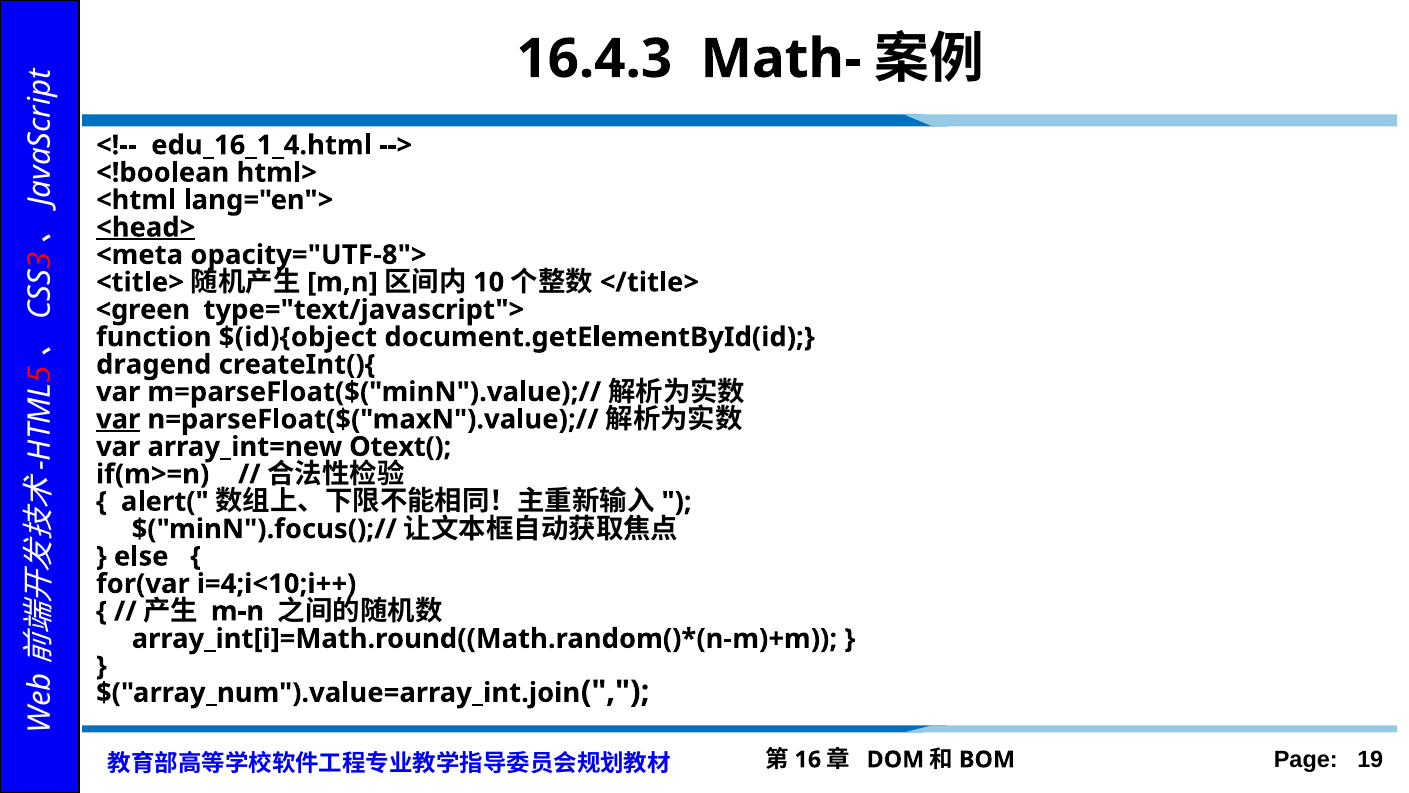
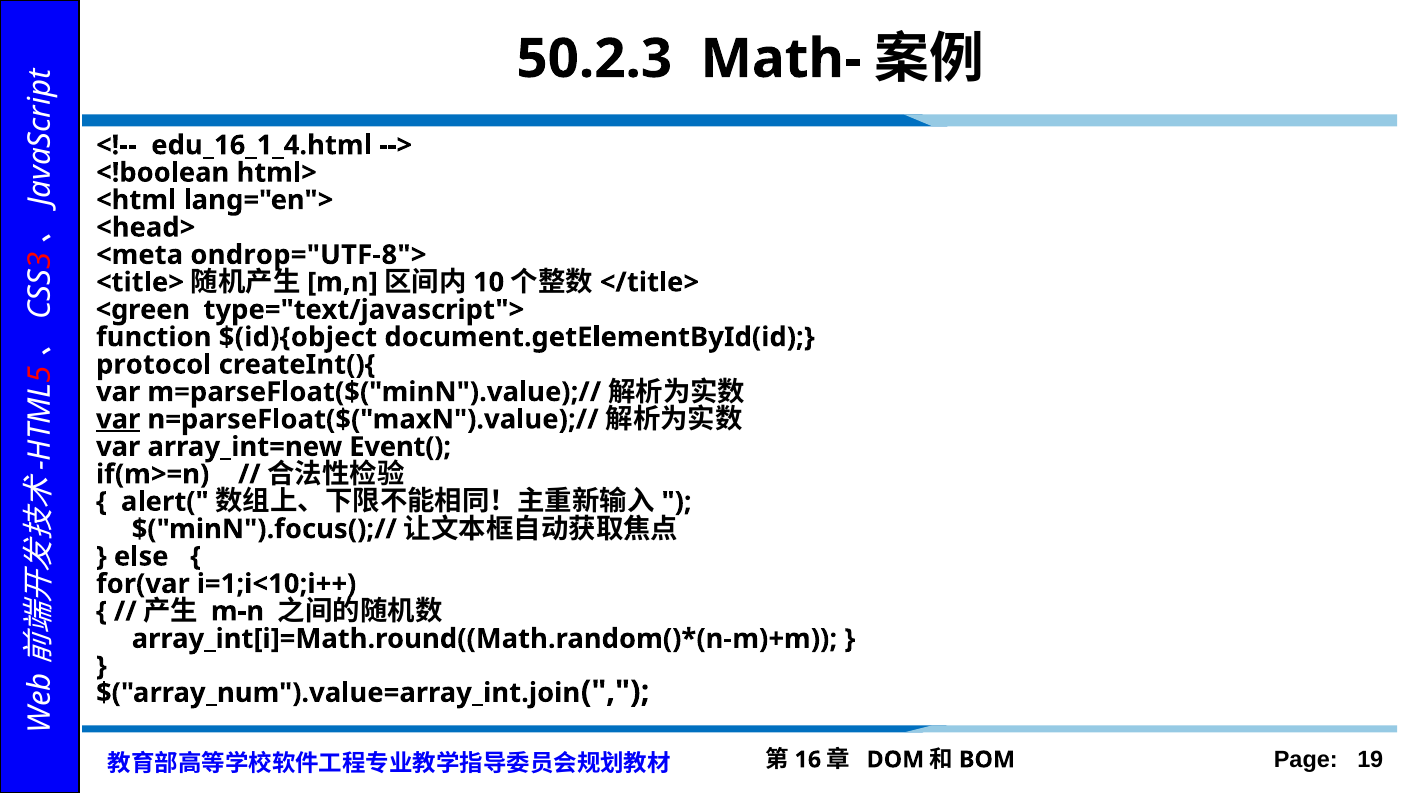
16.4.3: 16.4.3 -> 50.2.3
<head> underline: present -> none
opacity="UTF-8">: opacity="UTF-8"> -> ondrop="UTF-8">
dragend: dragend -> protocol
Otext(: Otext( -> Event(
i=4;i<10;i++: i=4;i<10;i++ -> i=1;i<10;i++
